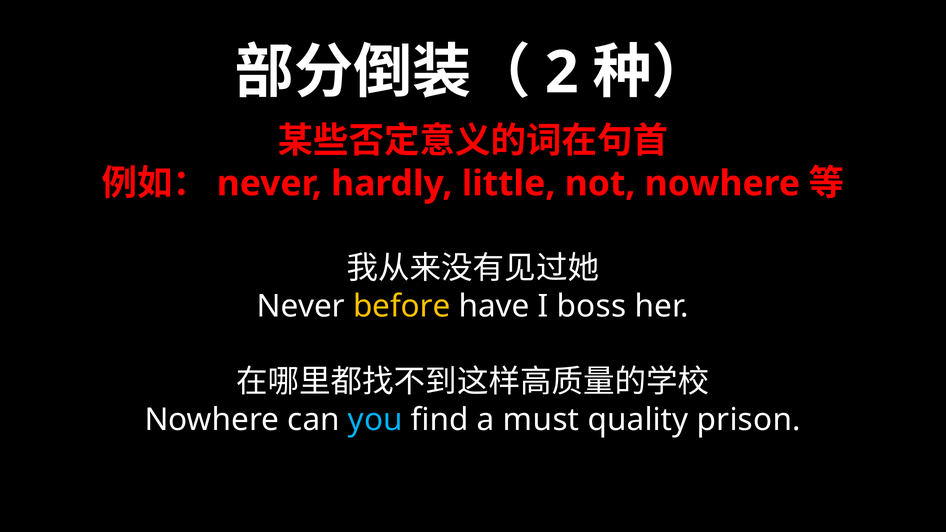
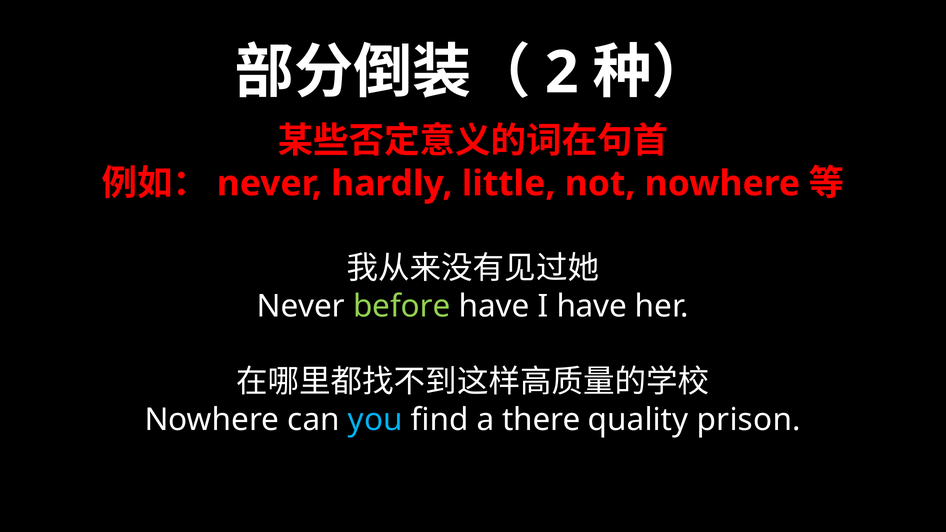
before colour: yellow -> light green
I boss: boss -> have
must: must -> there
